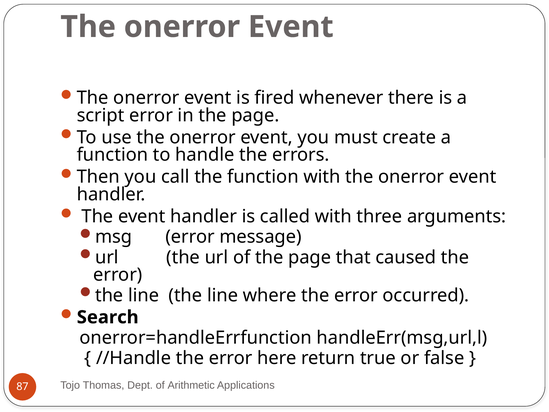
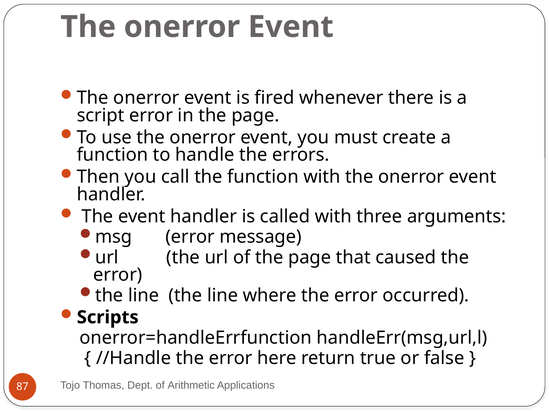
Search: Search -> Scripts
